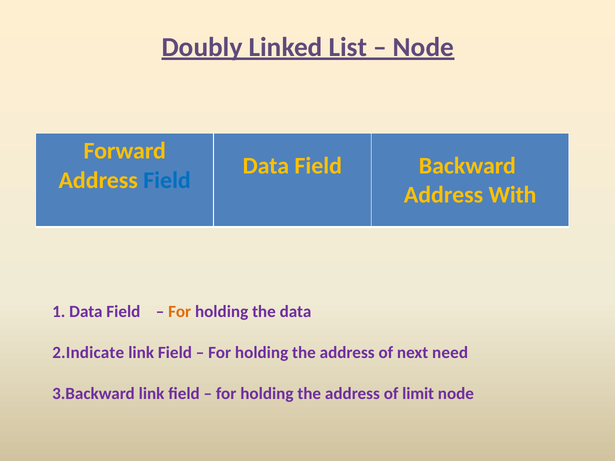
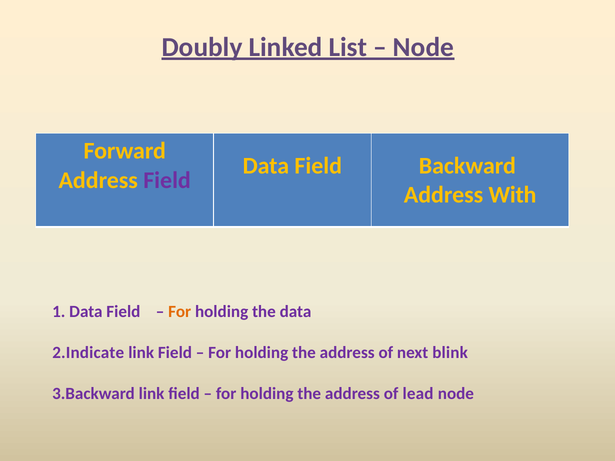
Field at (167, 180) colour: blue -> purple
need: need -> blink
limit: limit -> lead
